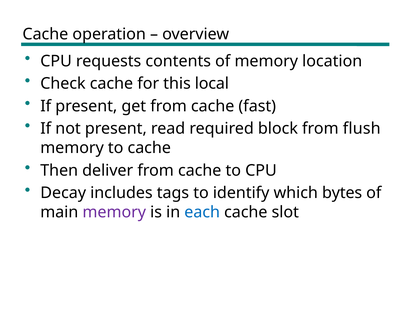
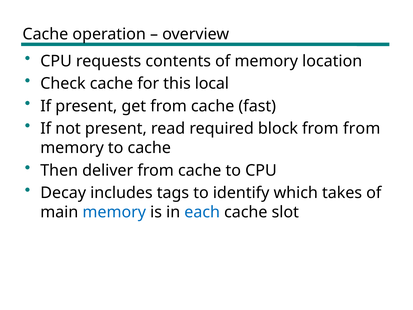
from flush: flush -> from
bytes: bytes -> takes
memory at (114, 212) colour: purple -> blue
